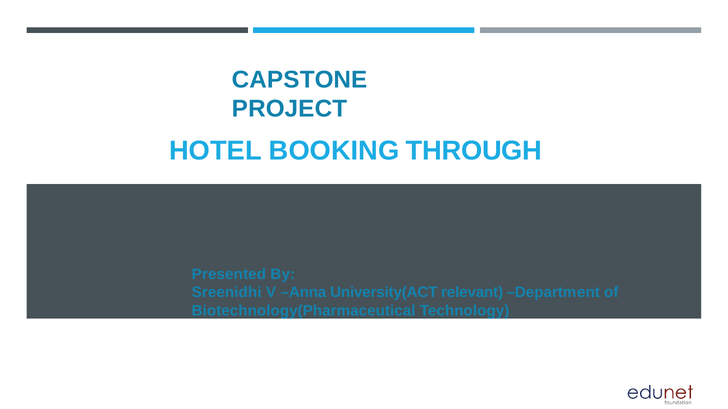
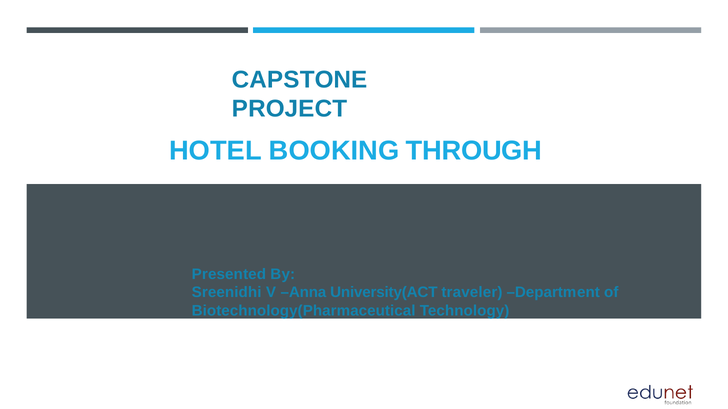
relevant: relevant -> traveler
